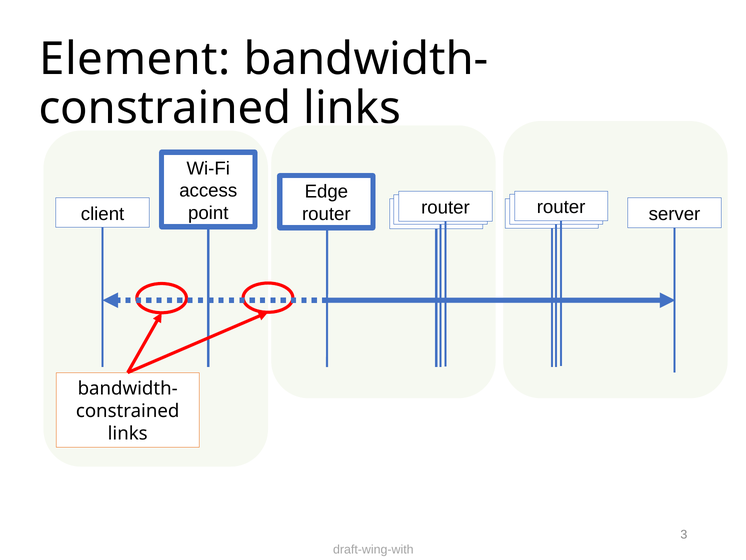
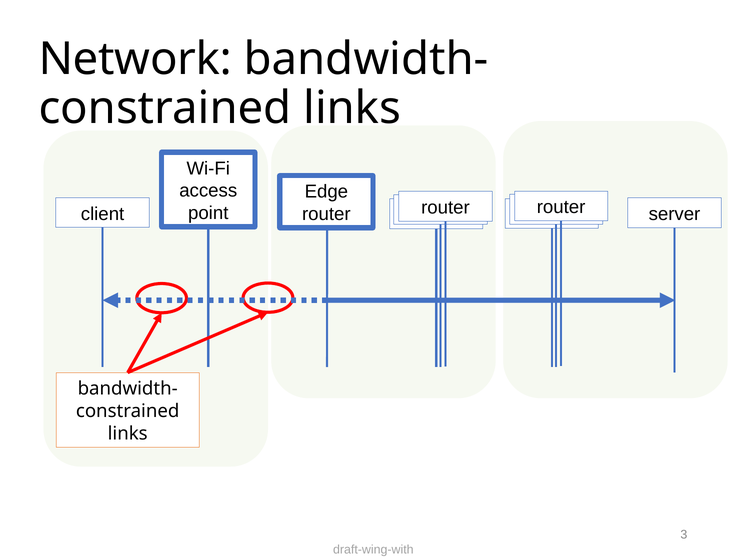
Element: Element -> Network
